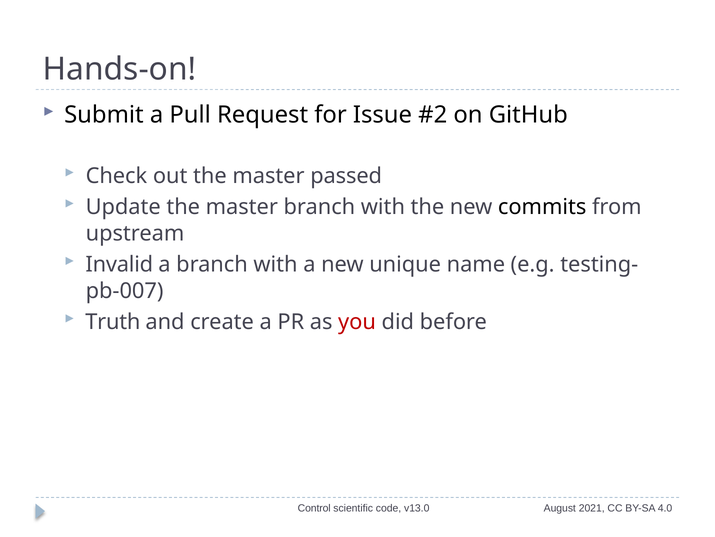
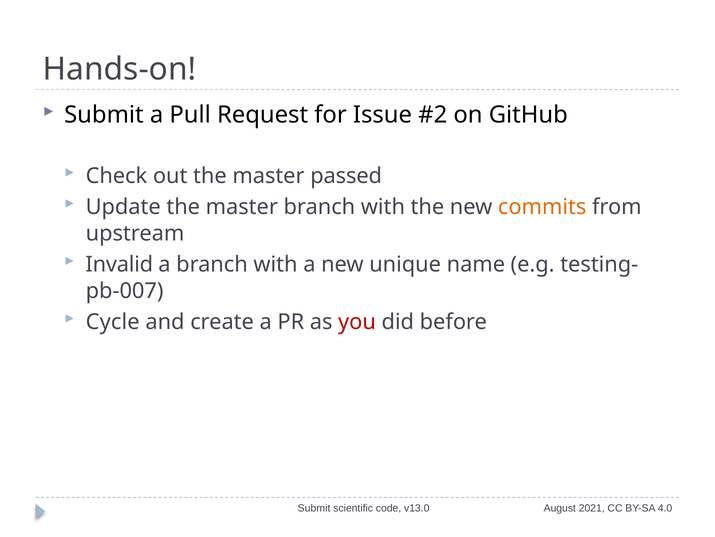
commits colour: black -> orange
Truth: Truth -> Cycle
Control at (314, 508): Control -> Submit
